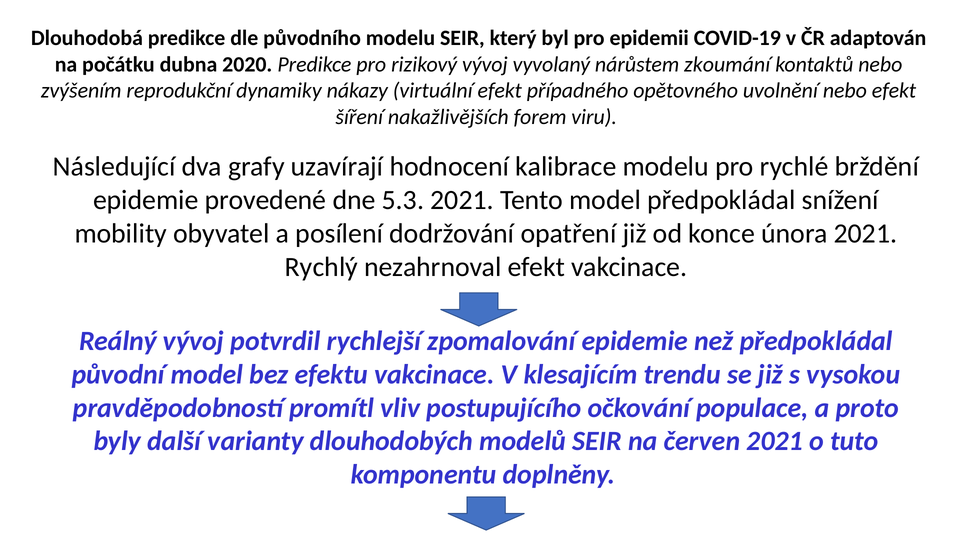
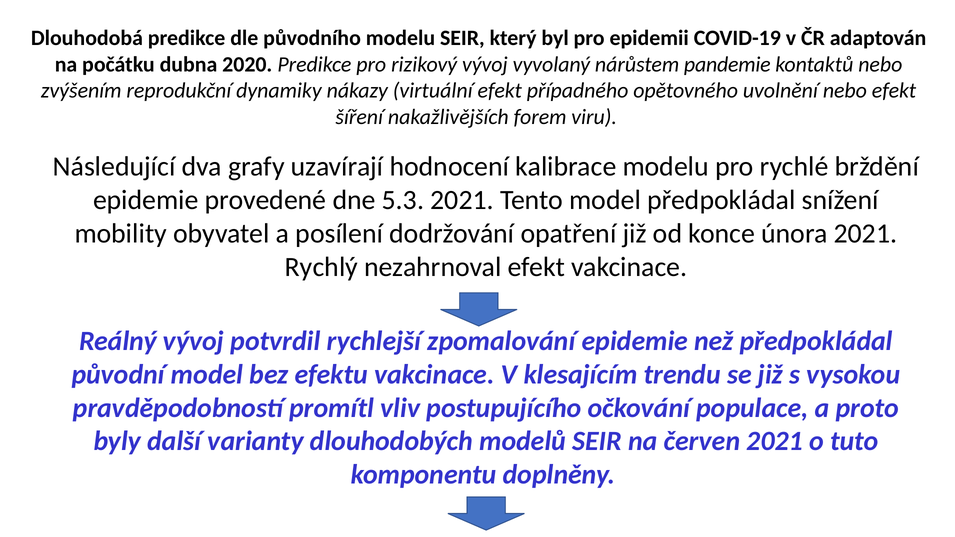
zkoumání: zkoumání -> pandemie
